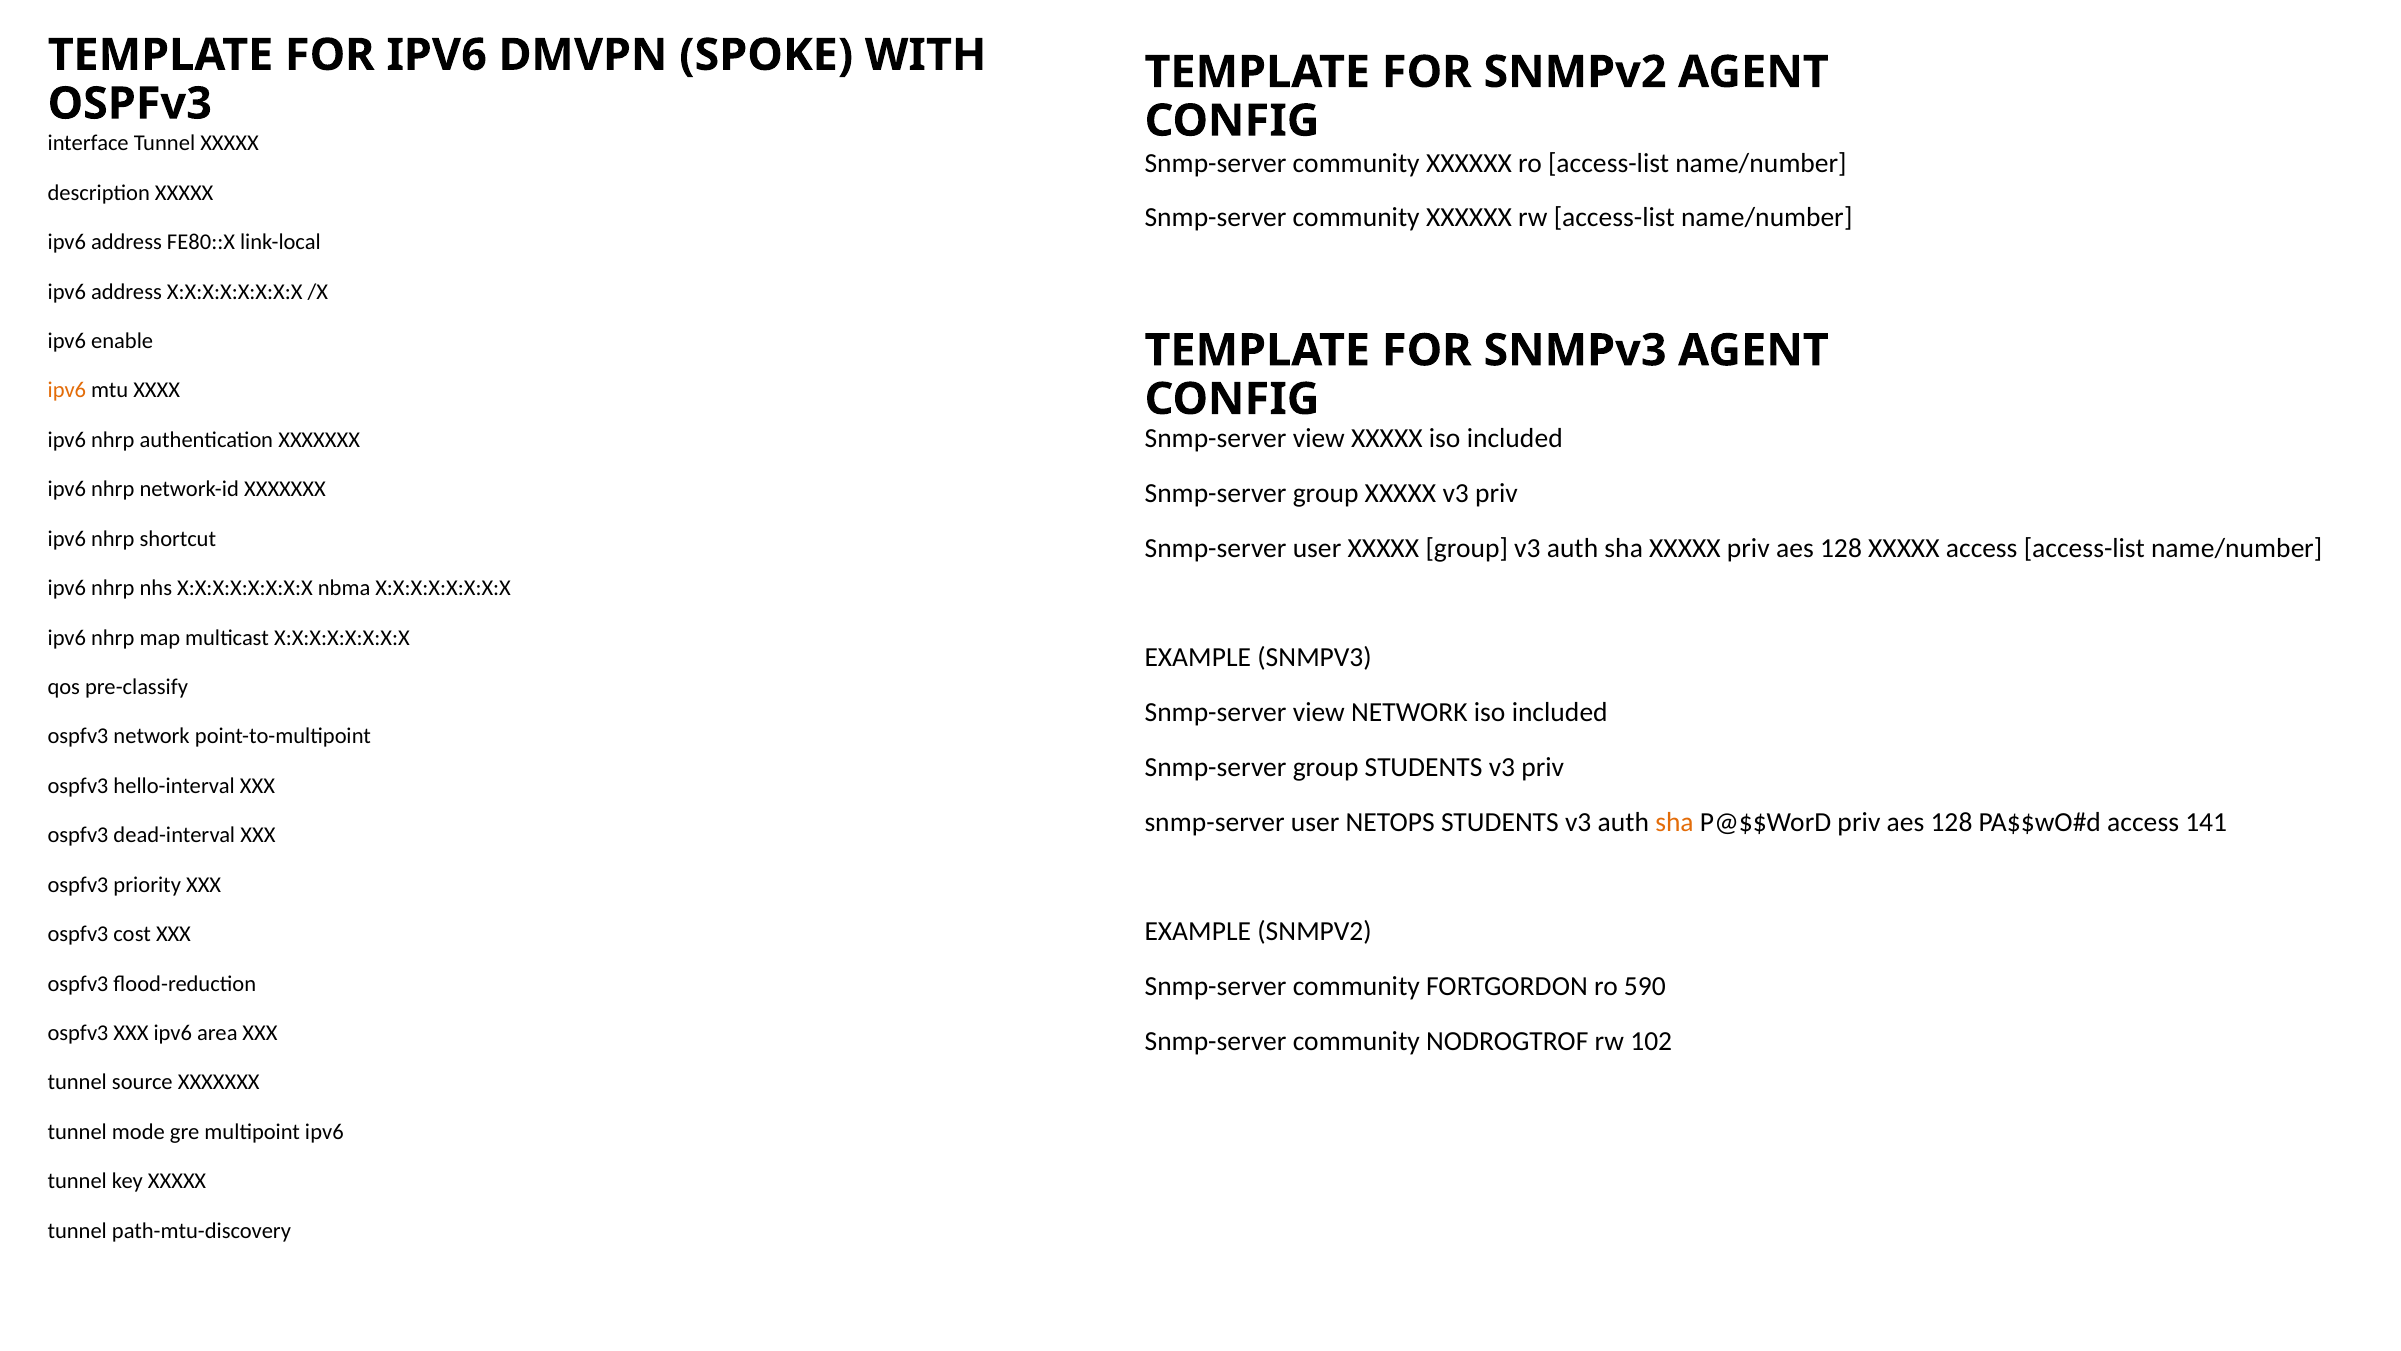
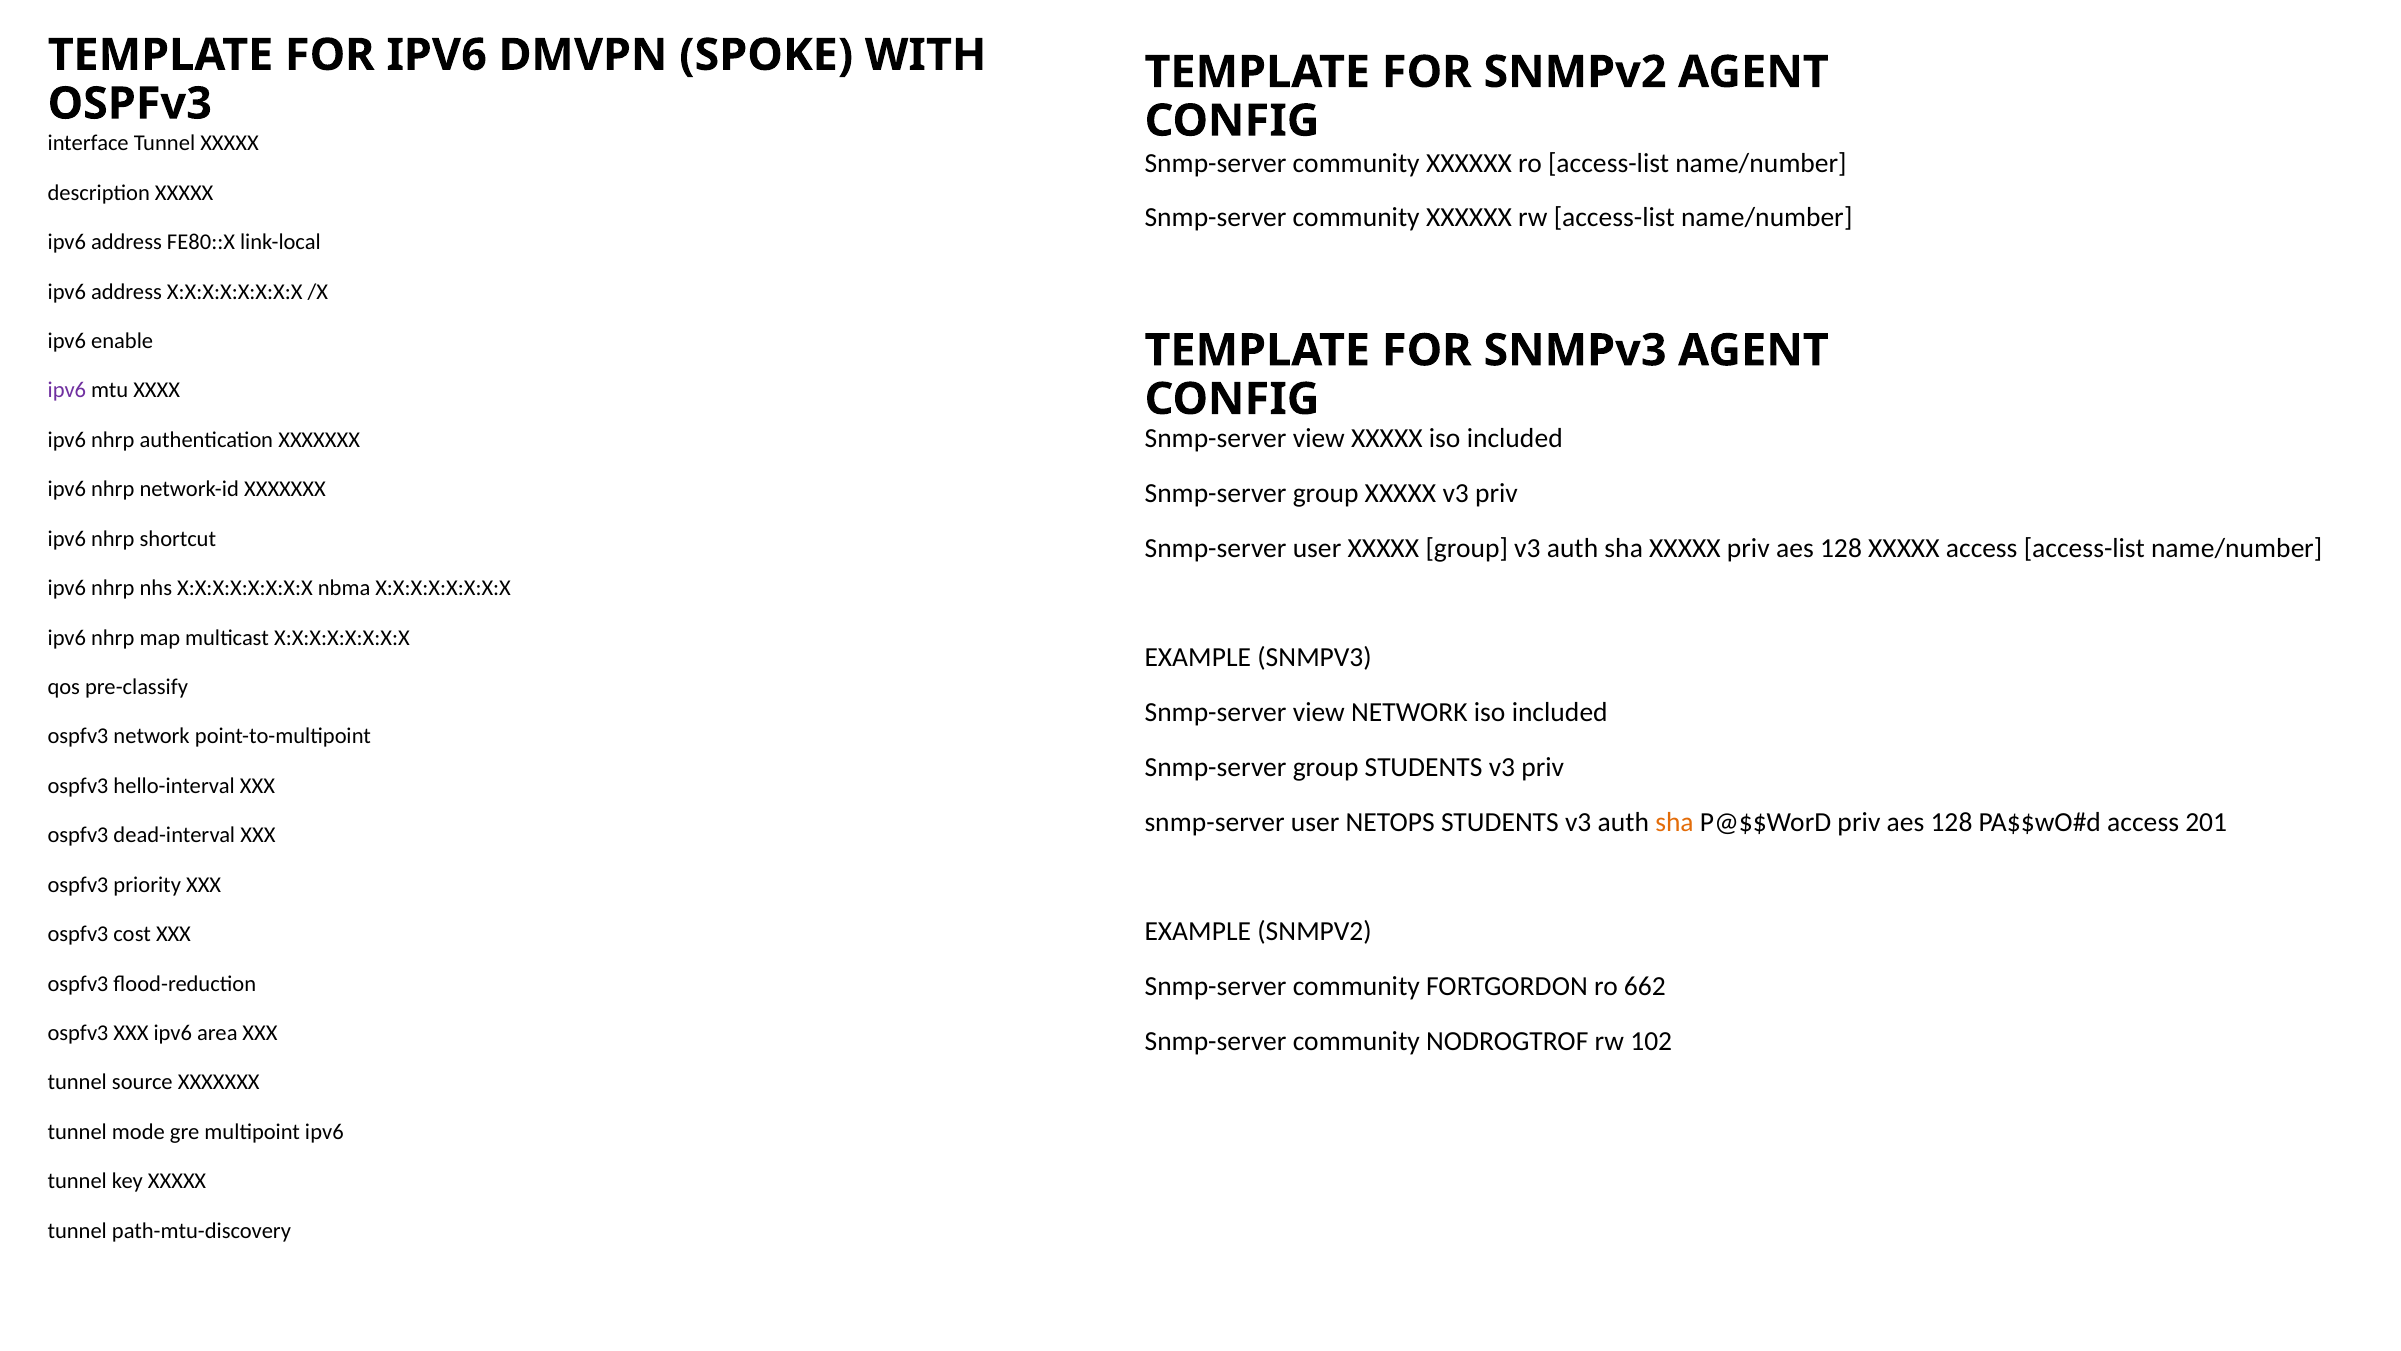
ipv6 at (67, 390) colour: orange -> purple
141: 141 -> 201
590: 590 -> 662
